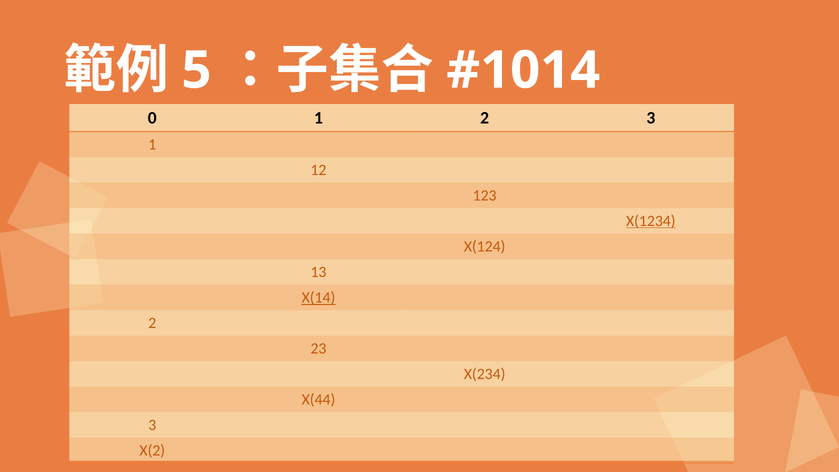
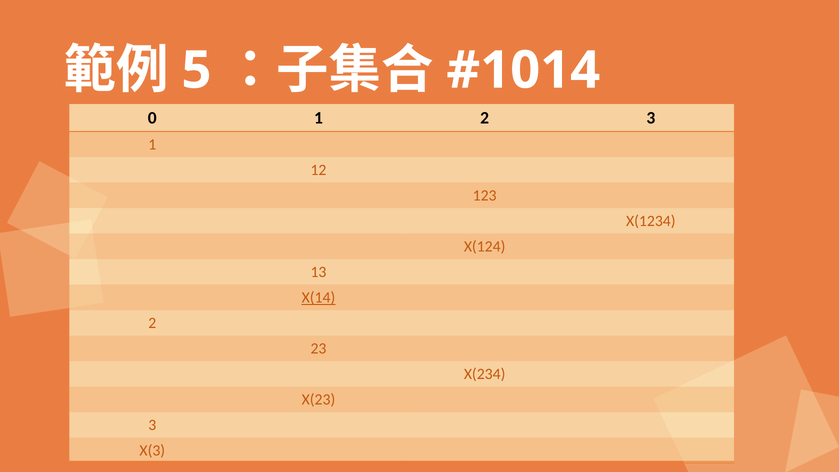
X(1234 underline: present -> none
X(44: X(44 -> X(23
X(2: X(2 -> X(3
